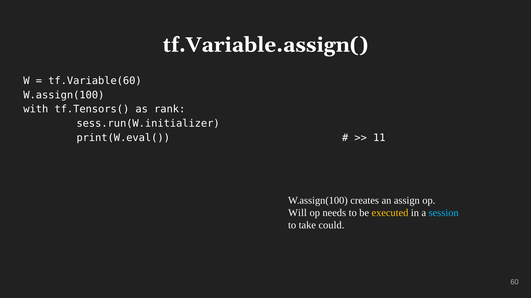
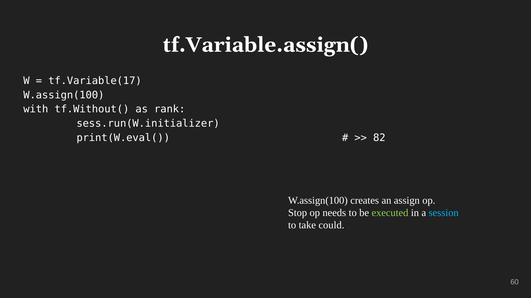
tf.Variable(60: tf.Variable(60 -> tf.Variable(17
tf.Tensors(: tf.Tensors( -> tf.Without(
11: 11 -> 82
Will: Will -> Stop
executed colour: yellow -> light green
